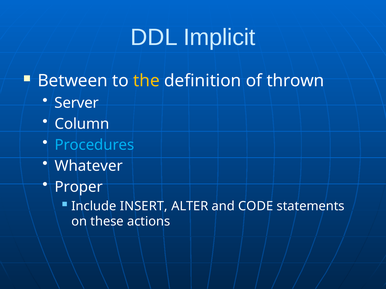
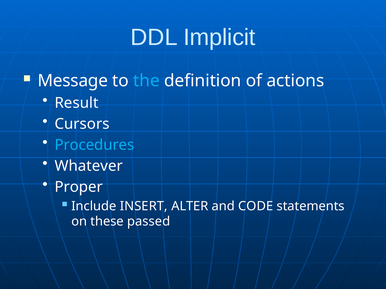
Between: Between -> Message
the colour: yellow -> light blue
thrown: thrown -> actions
Server: Server -> Result
Column: Column -> Cursors
actions: actions -> passed
